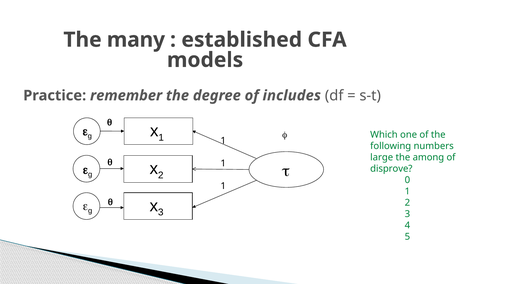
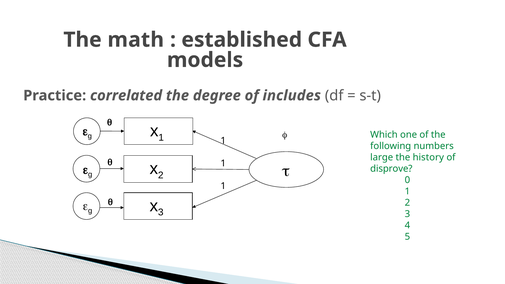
many: many -> math
remember: remember -> correlated
among: among -> history
